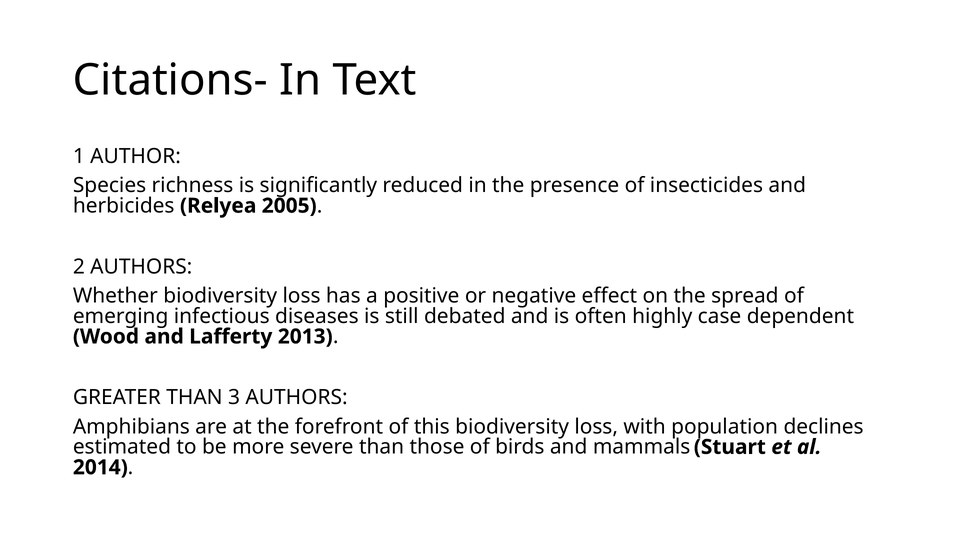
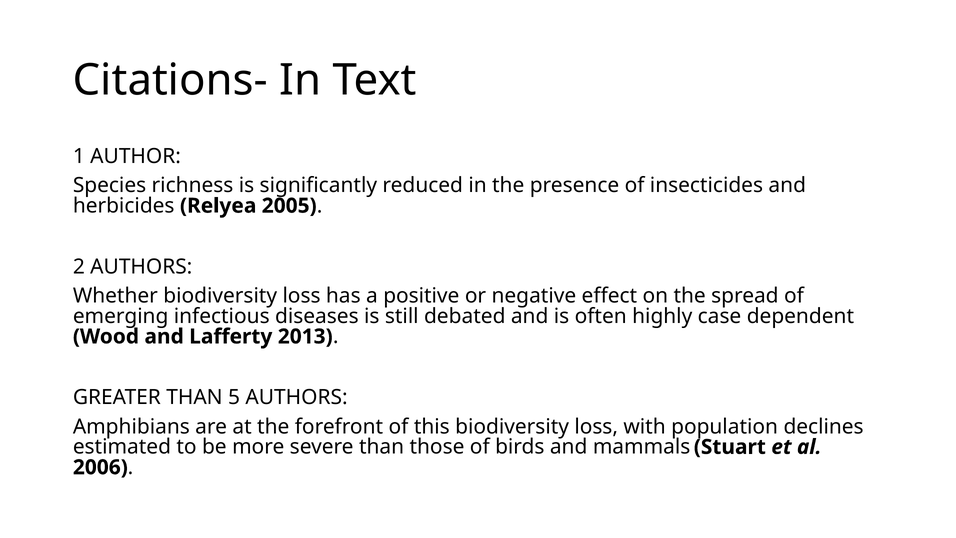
3: 3 -> 5
2014: 2014 -> 2006
